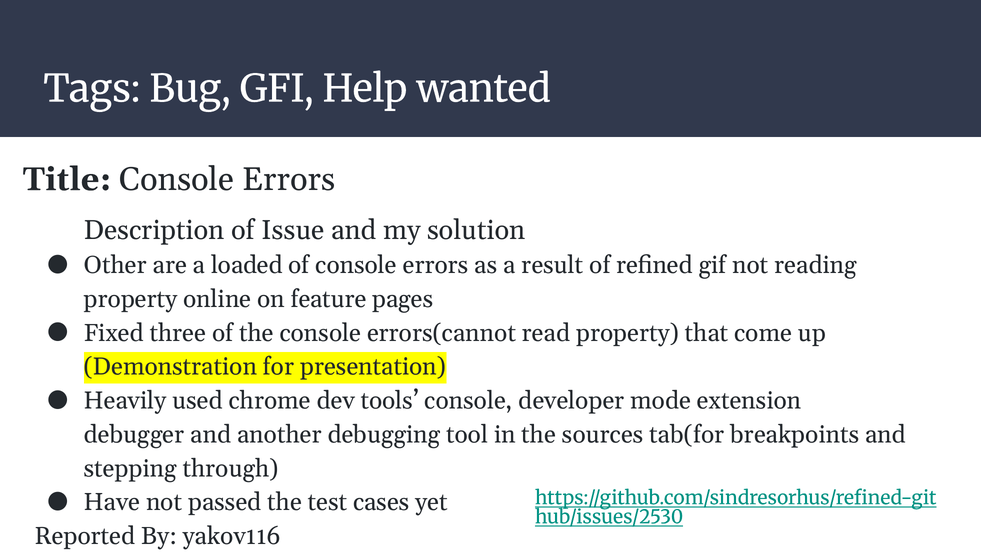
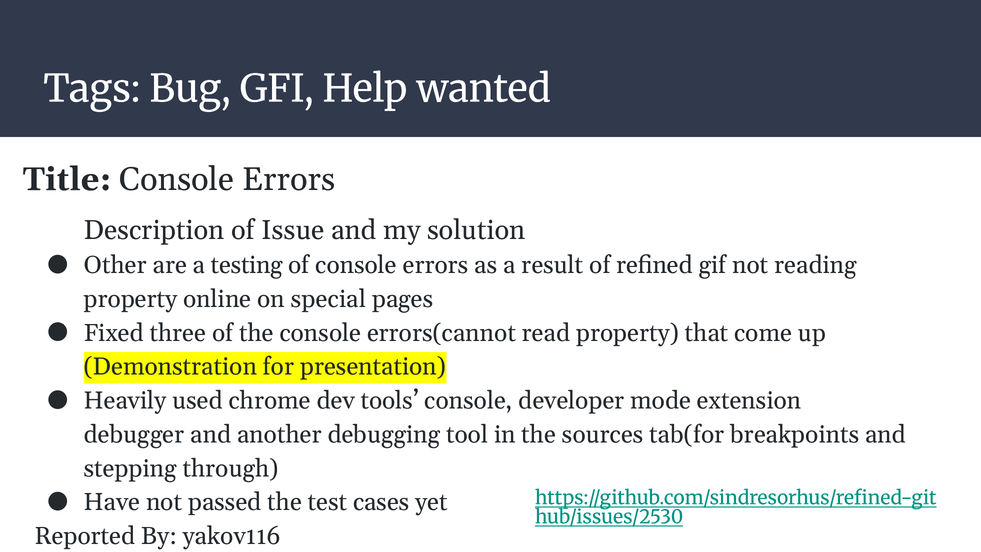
loaded: loaded -> testing
feature: feature -> special
